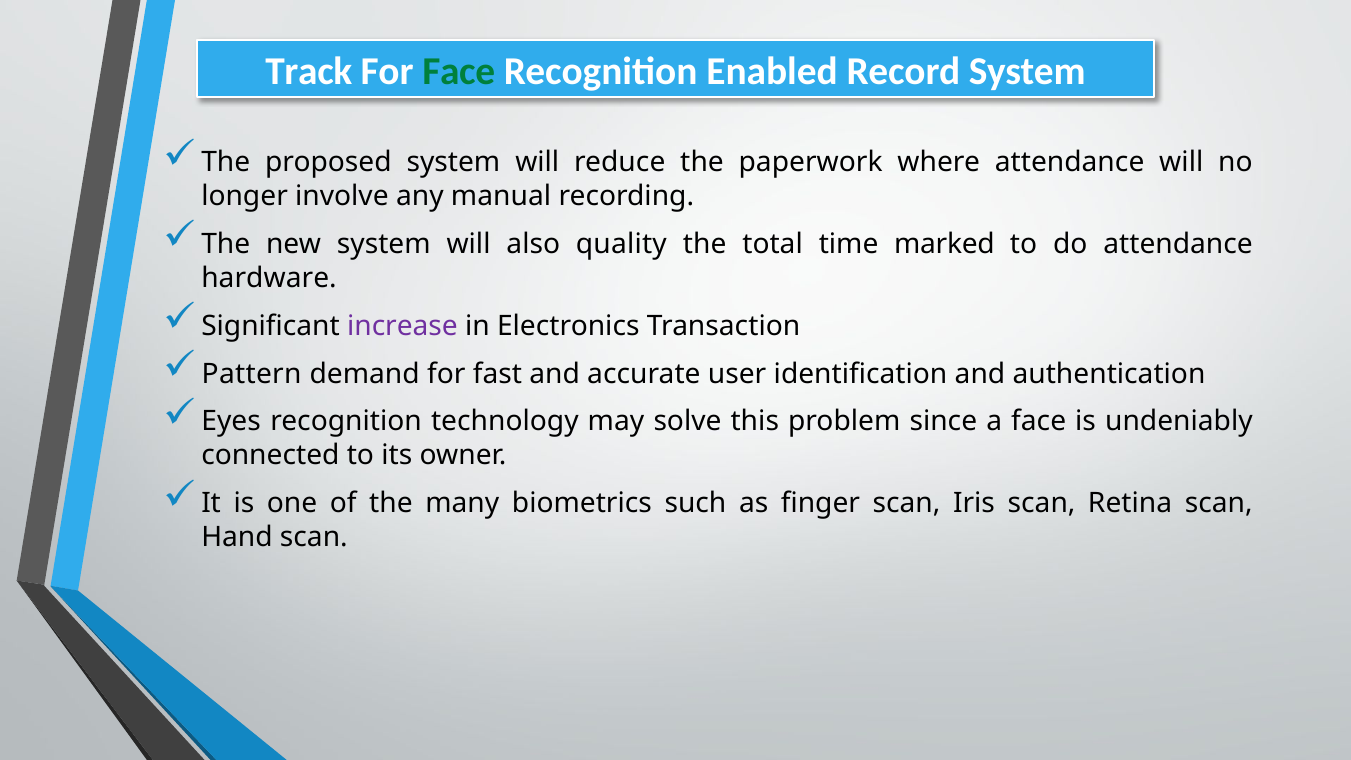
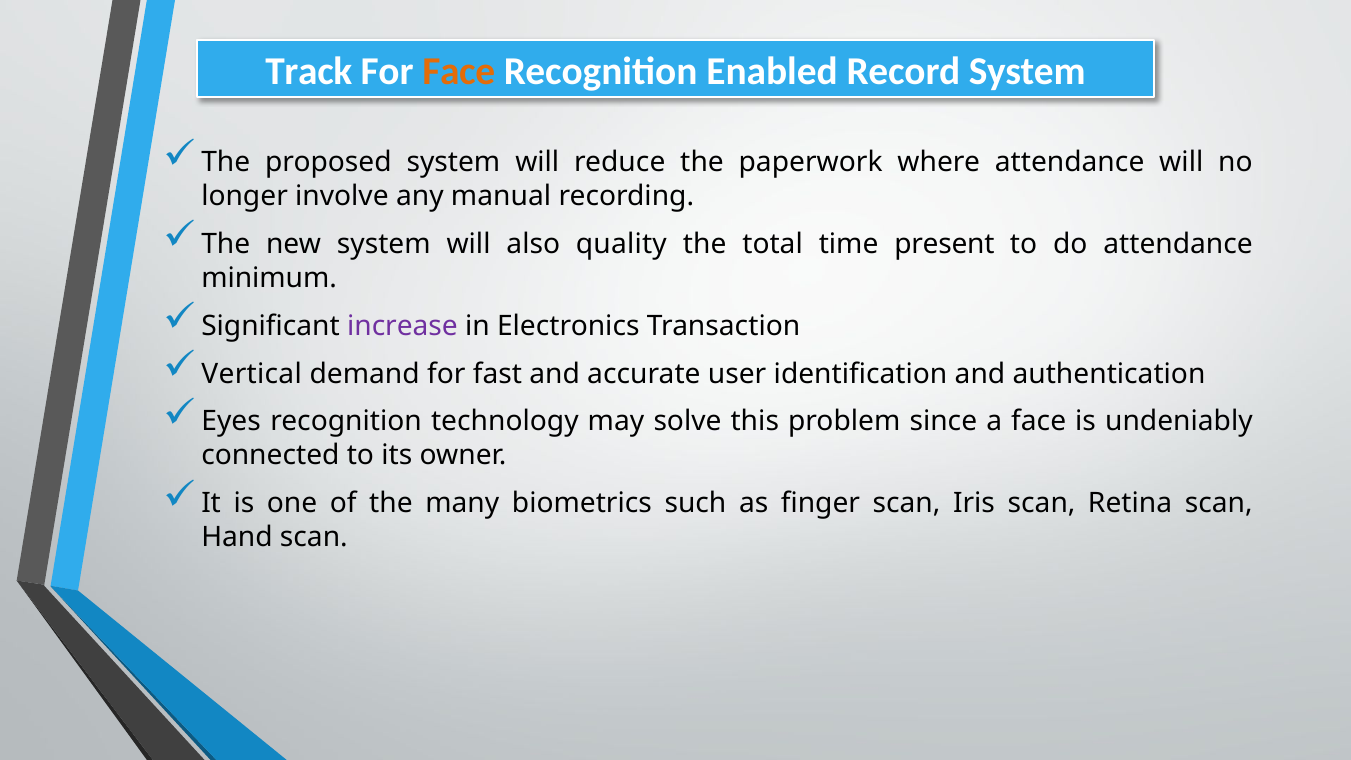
Face at (459, 71) colour: green -> orange
marked: marked -> present
hardware: hardware -> minimum
Pattern: Pattern -> Vertical
